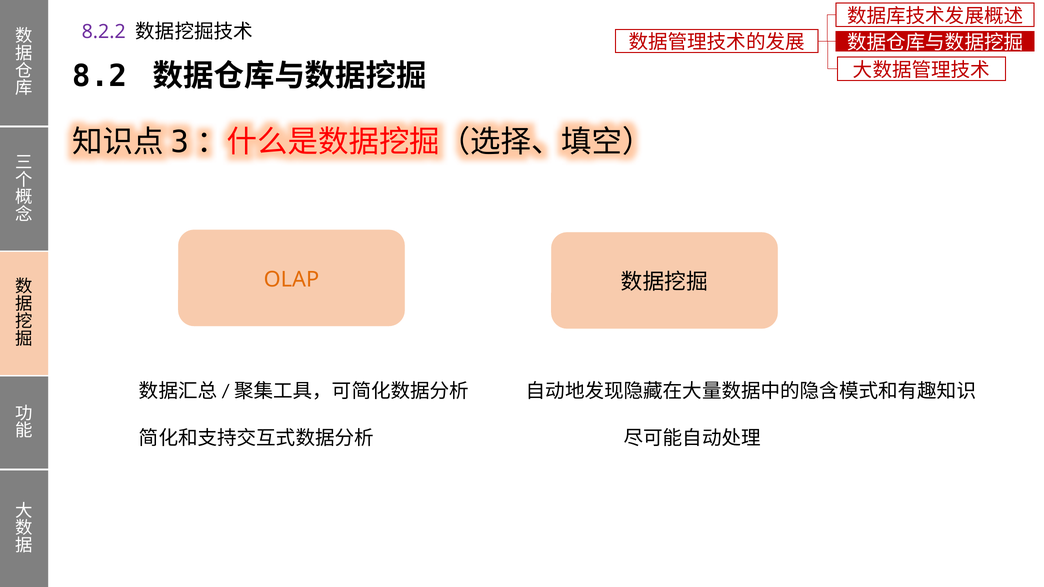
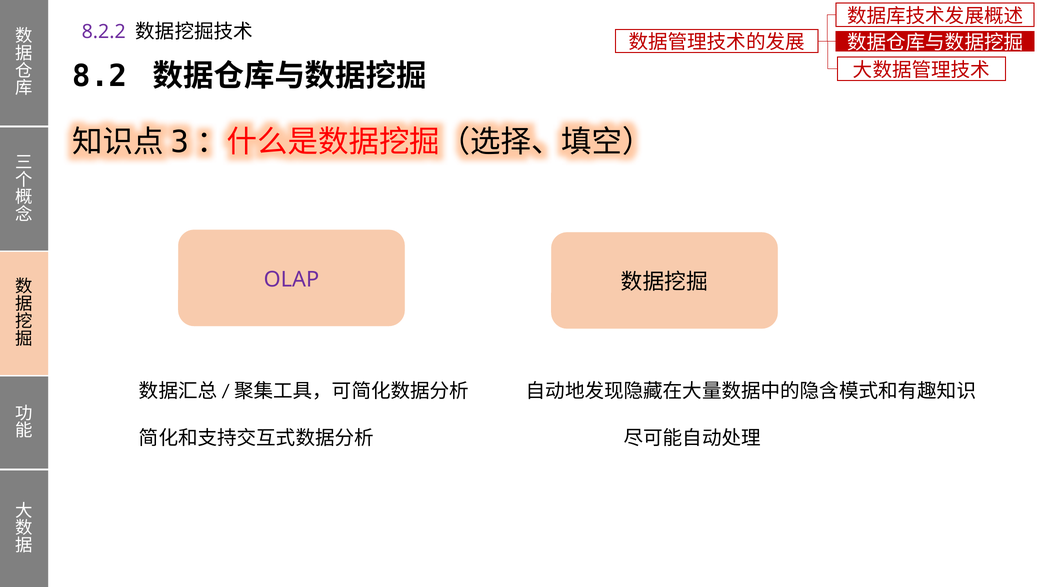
OLAP colour: orange -> purple
